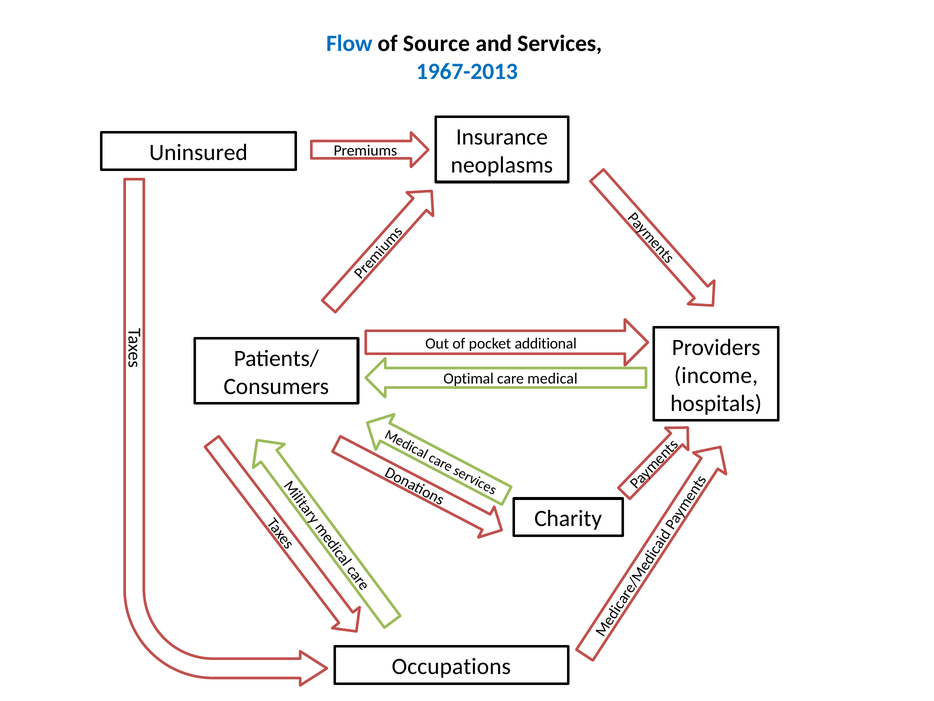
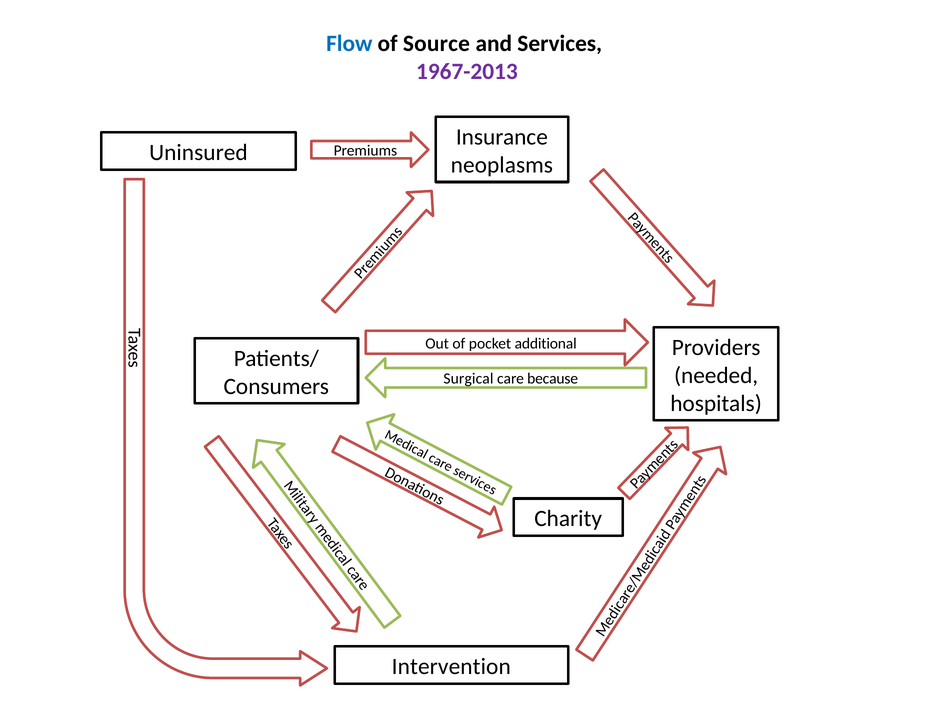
1967-2013 colour: blue -> purple
income: income -> needed
Optimal: Optimal -> Surgical
medical: medical -> because
Occupations: Occupations -> Intervention
